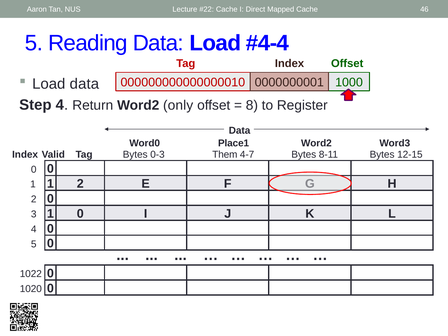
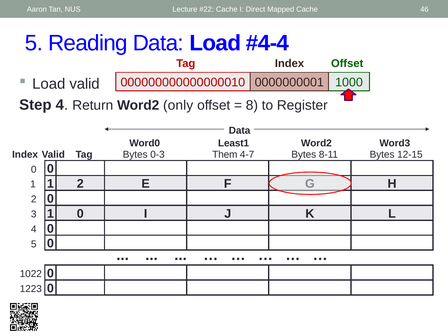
Load data: data -> valid
Place1: Place1 -> Least1
1020: 1020 -> 1223
